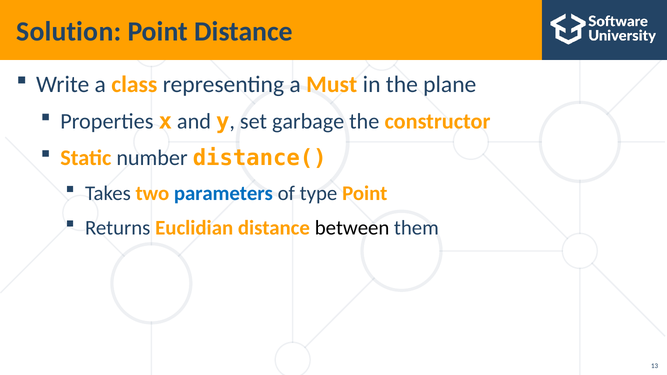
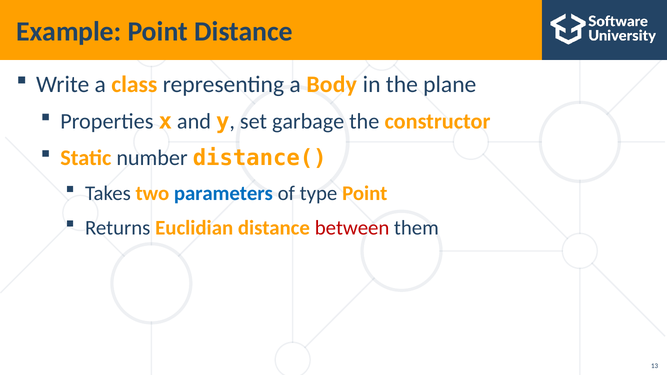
Solution: Solution -> Example
Must: Must -> Body
between colour: black -> red
